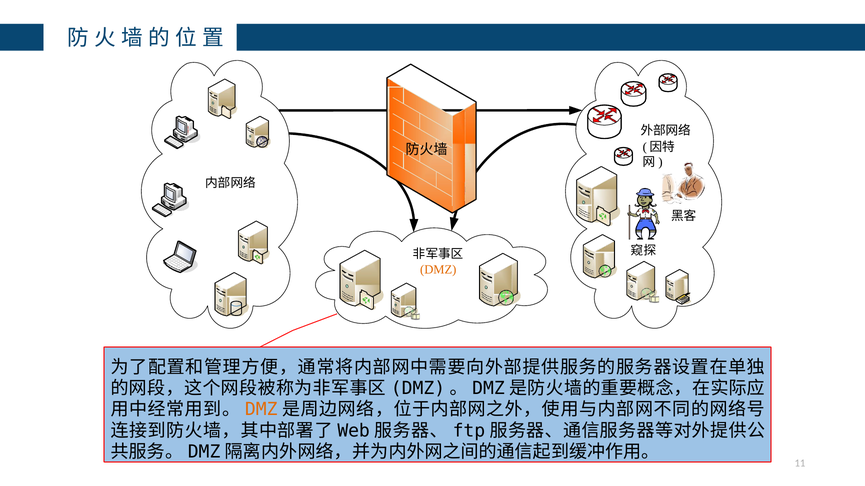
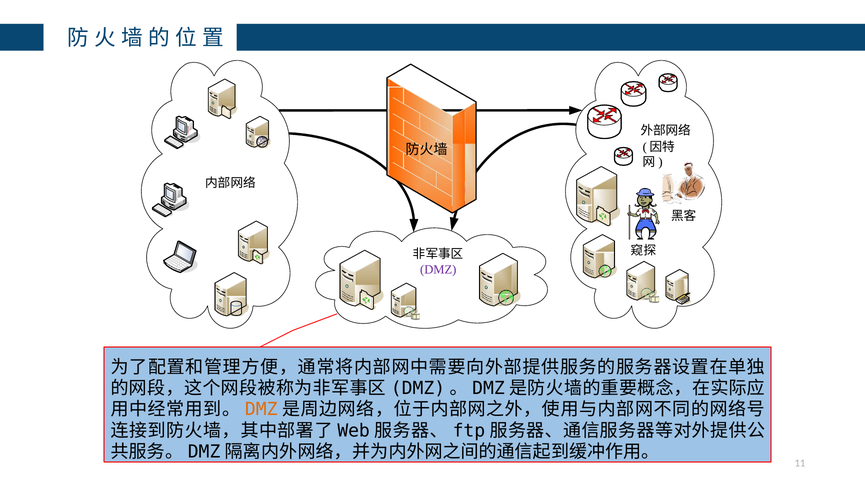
DMZ at (438, 270) colour: orange -> purple
